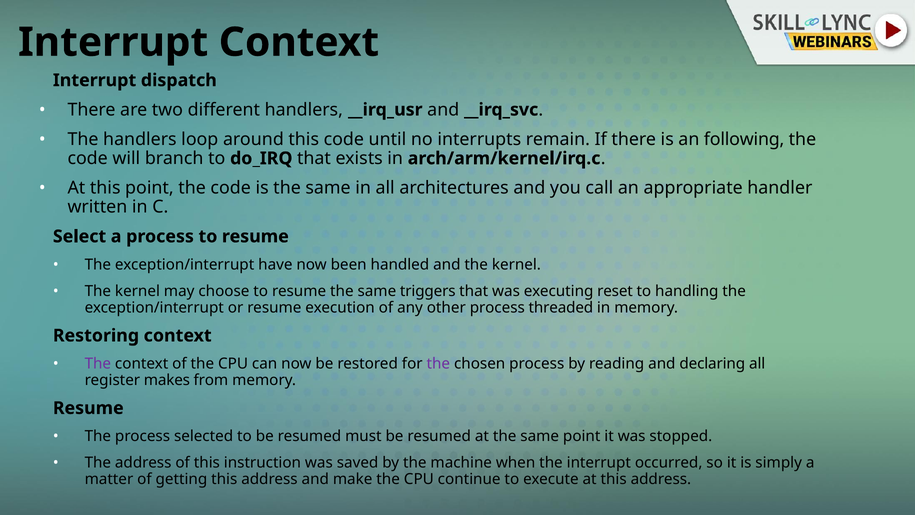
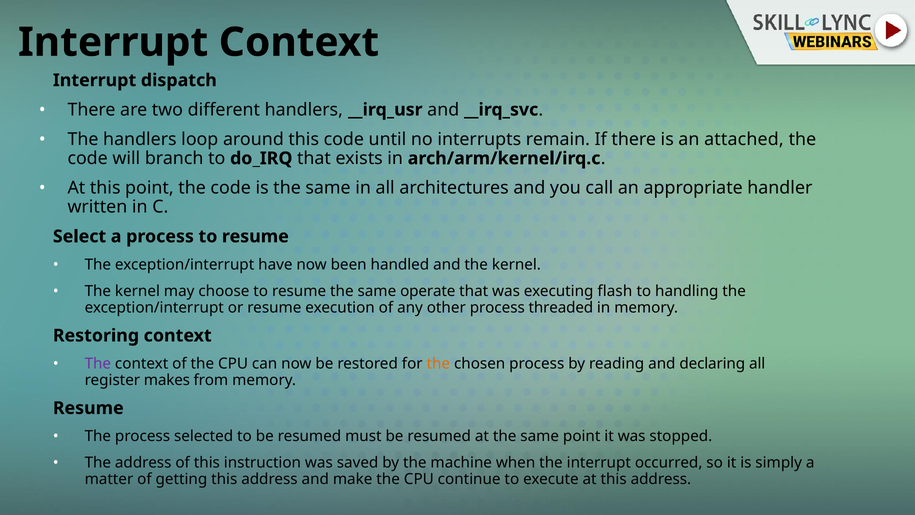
following: following -> attached
triggers: triggers -> operate
reset: reset -> flash
the at (438, 363) colour: purple -> orange
